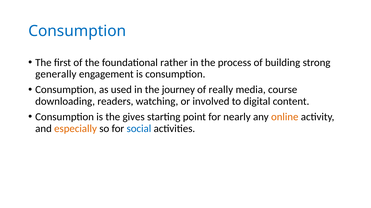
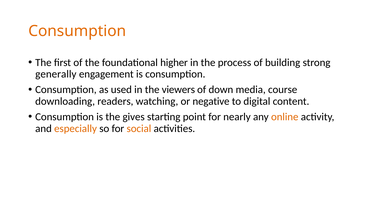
Consumption at (77, 31) colour: blue -> orange
rather: rather -> higher
journey: journey -> viewers
really: really -> down
involved: involved -> negative
social colour: blue -> orange
